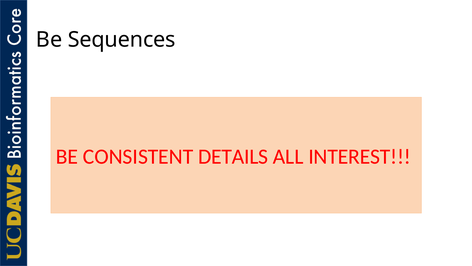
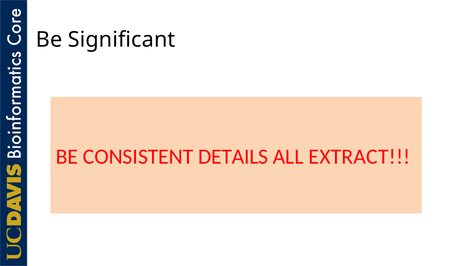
Sequences: Sequences -> Significant
INTEREST: INTEREST -> EXTRACT
